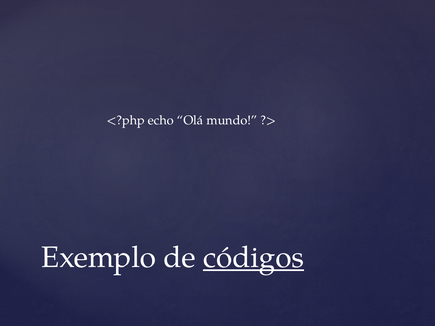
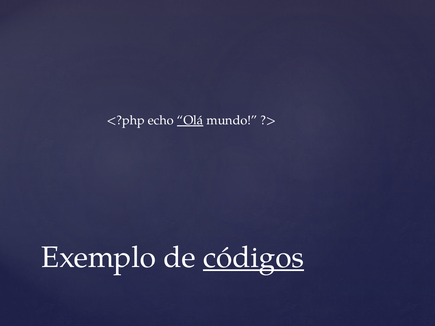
Olá underline: none -> present
